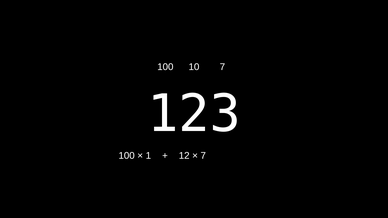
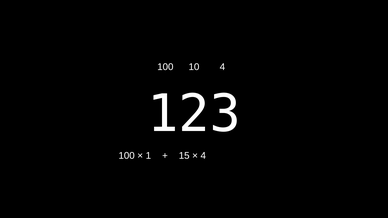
10 7: 7 -> 4
12: 12 -> 15
7 at (203, 156): 7 -> 4
